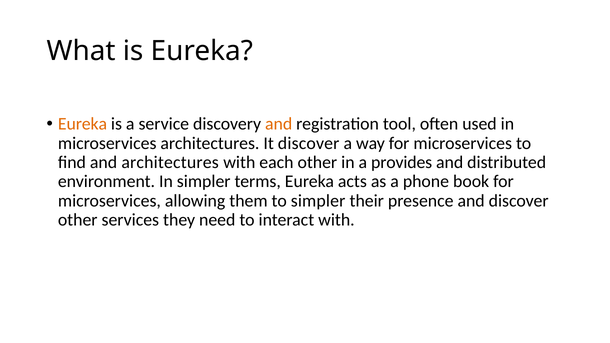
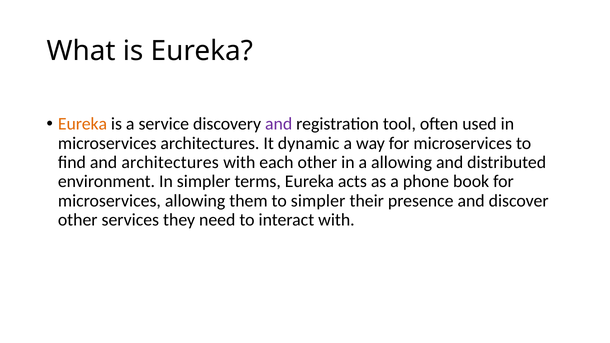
and at (279, 124) colour: orange -> purple
It discover: discover -> dynamic
a provides: provides -> allowing
